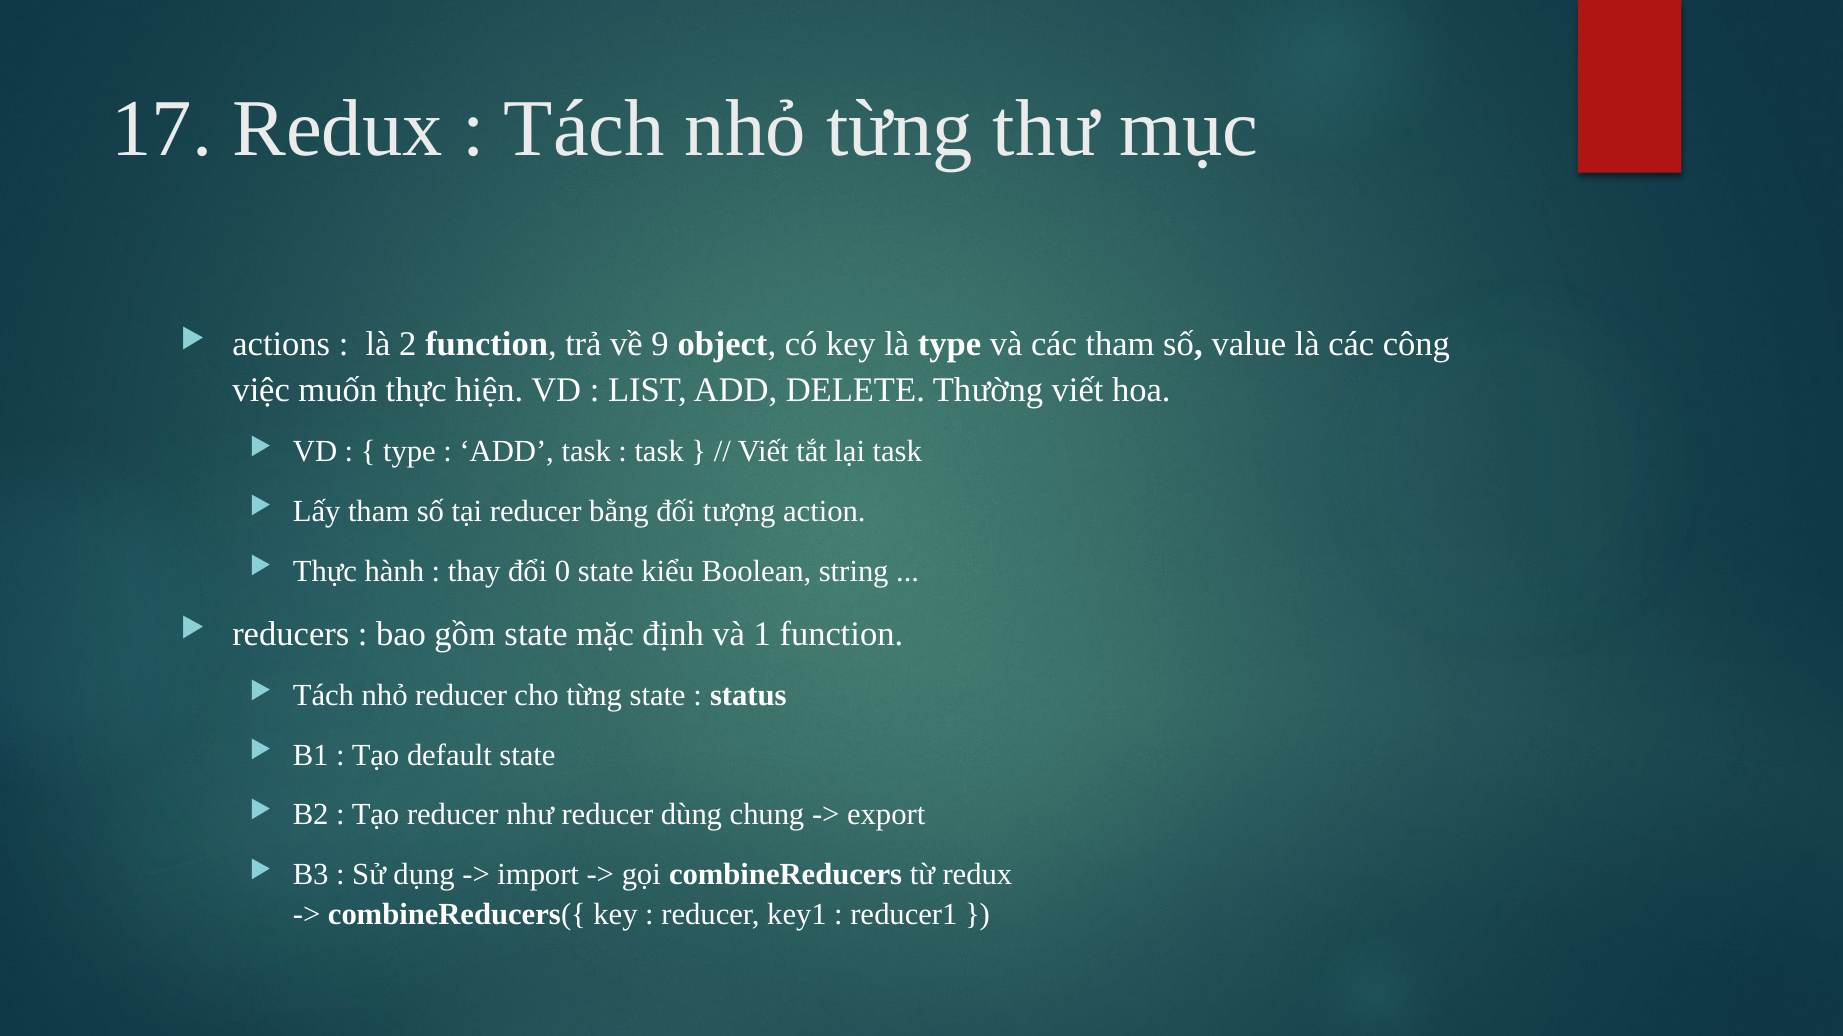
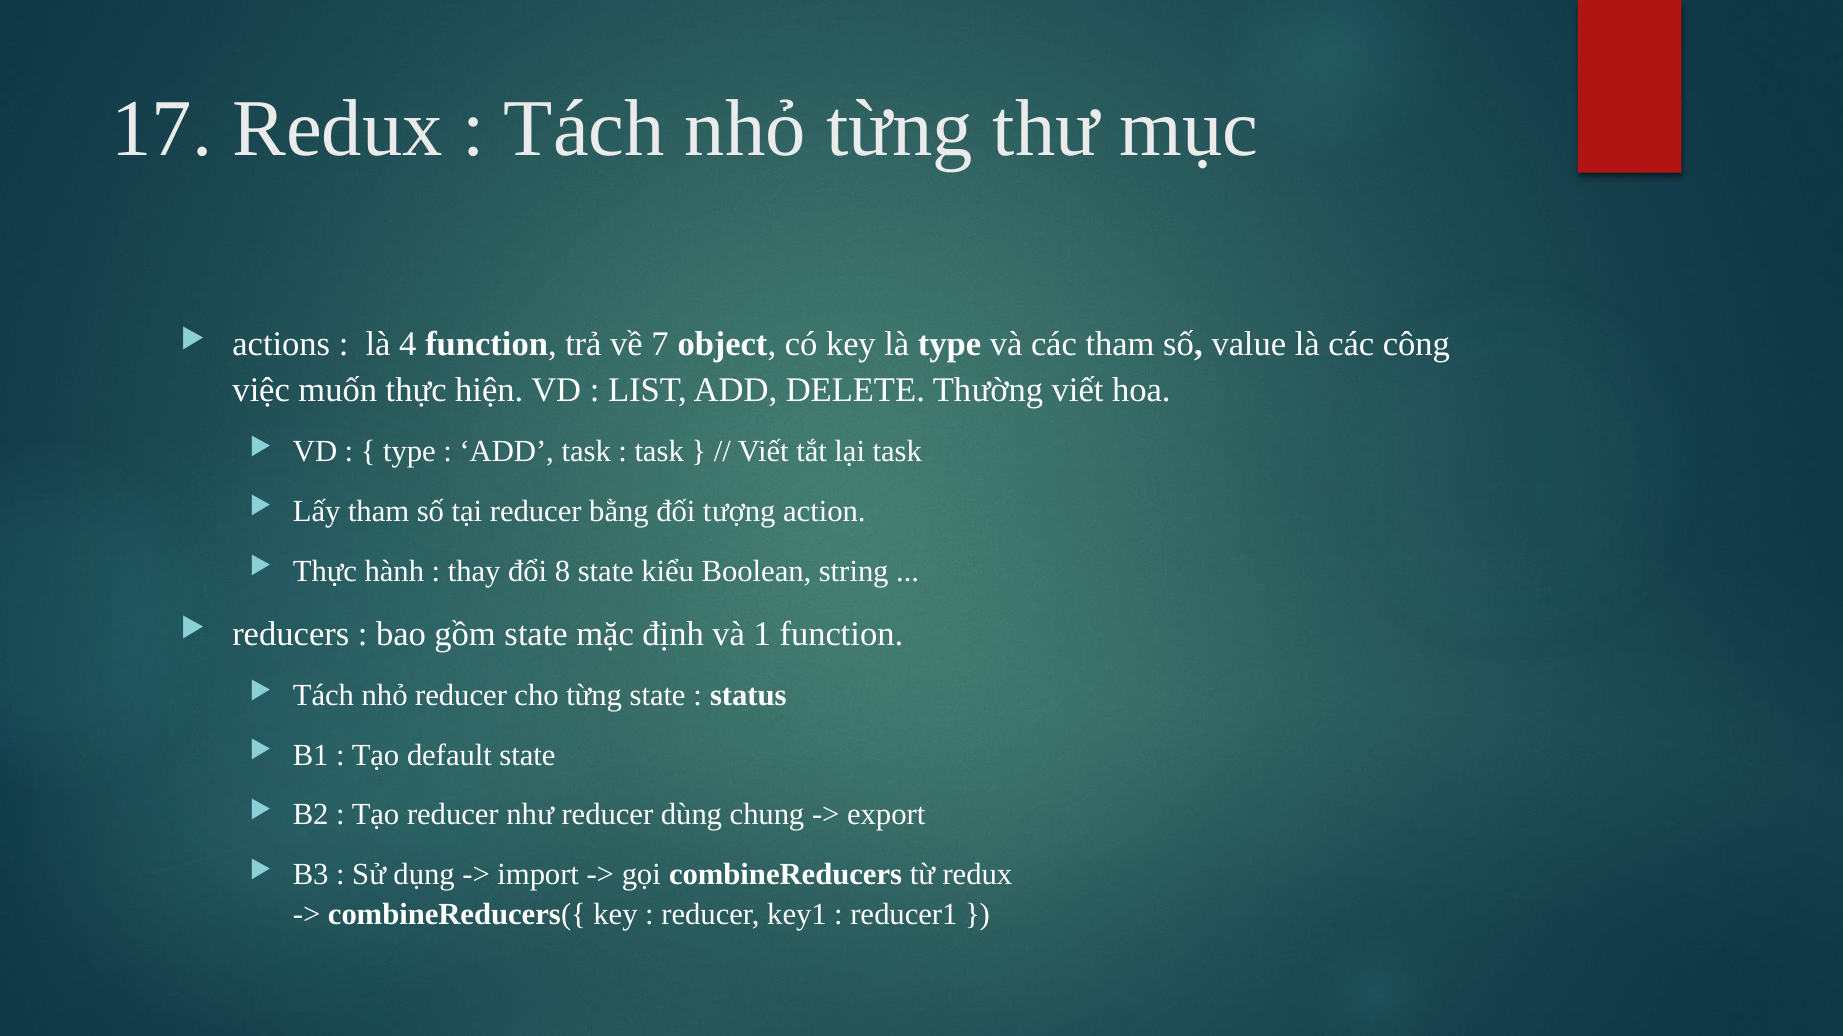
2: 2 -> 4
9: 9 -> 7
0: 0 -> 8
